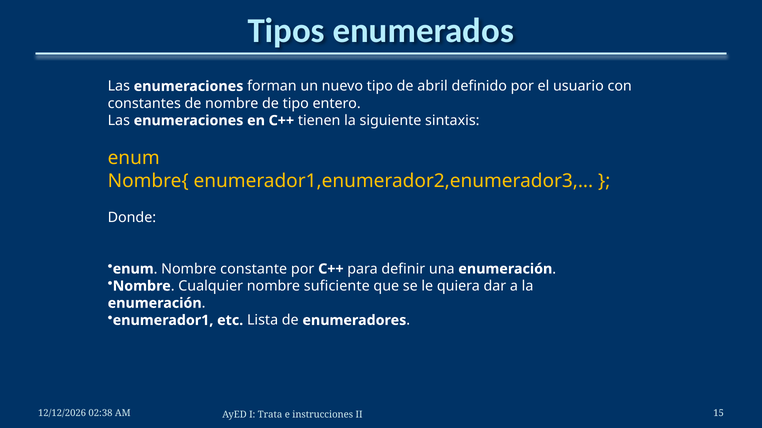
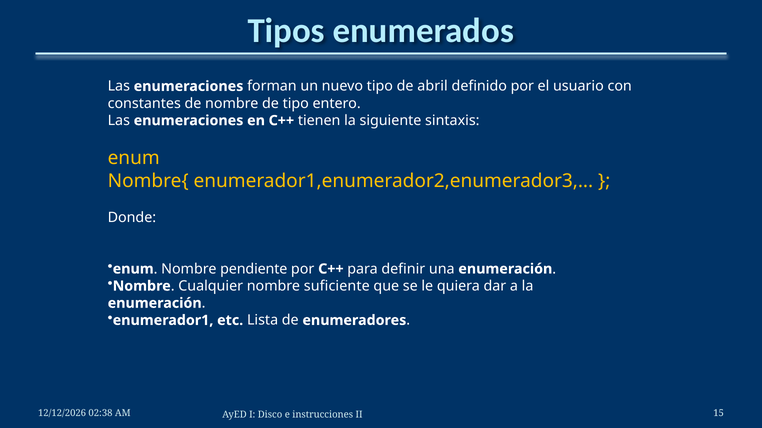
constante: constante -> pendiente
Trata: Trata -> Disco
